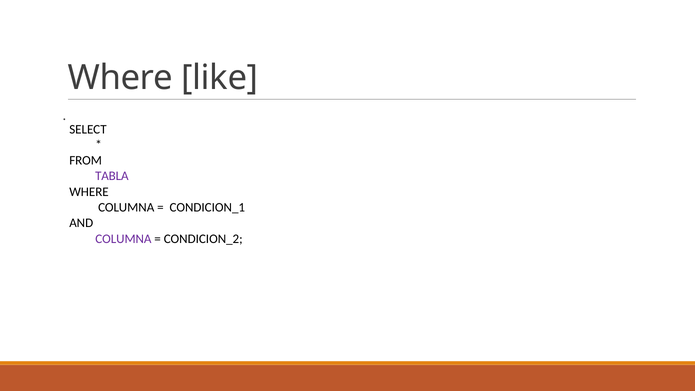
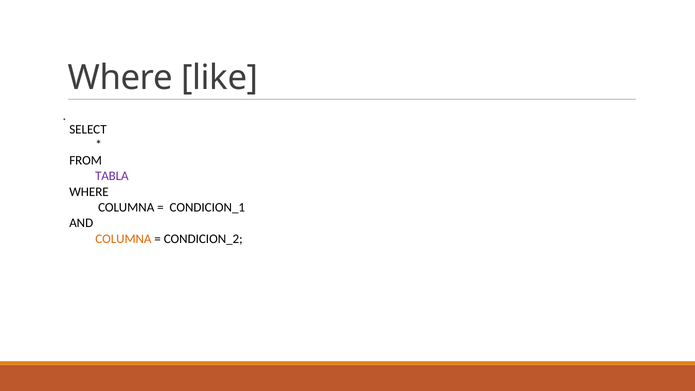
COLUMNA at (123, 239) colour: purple -> orange
